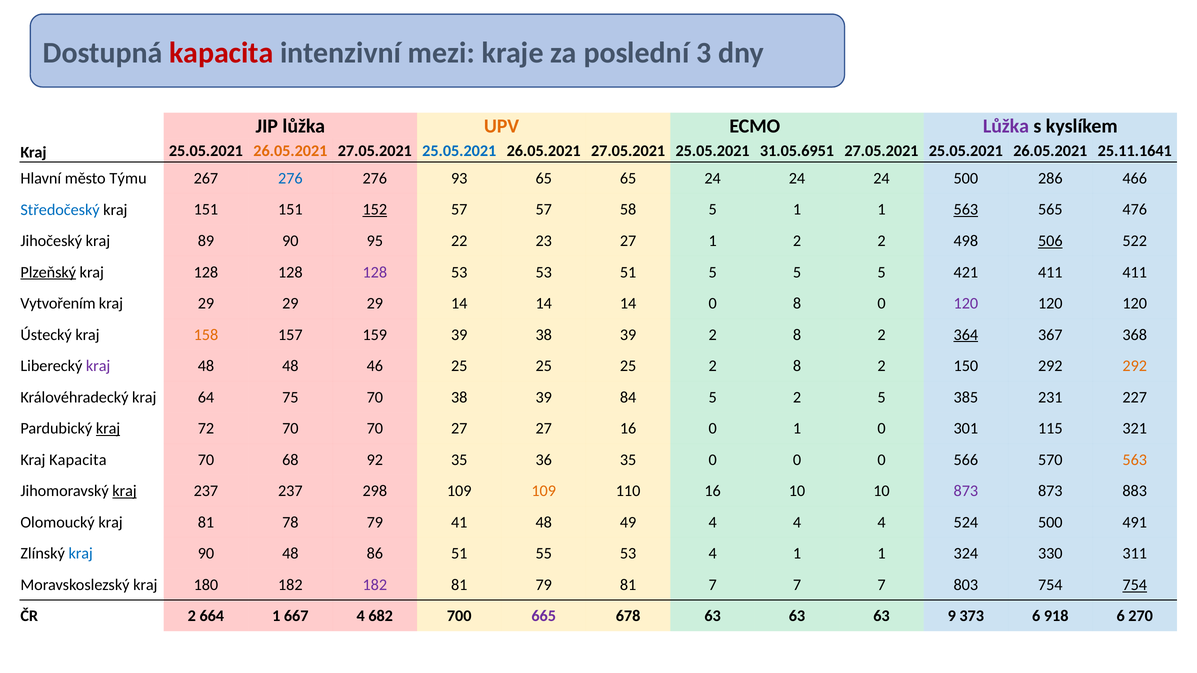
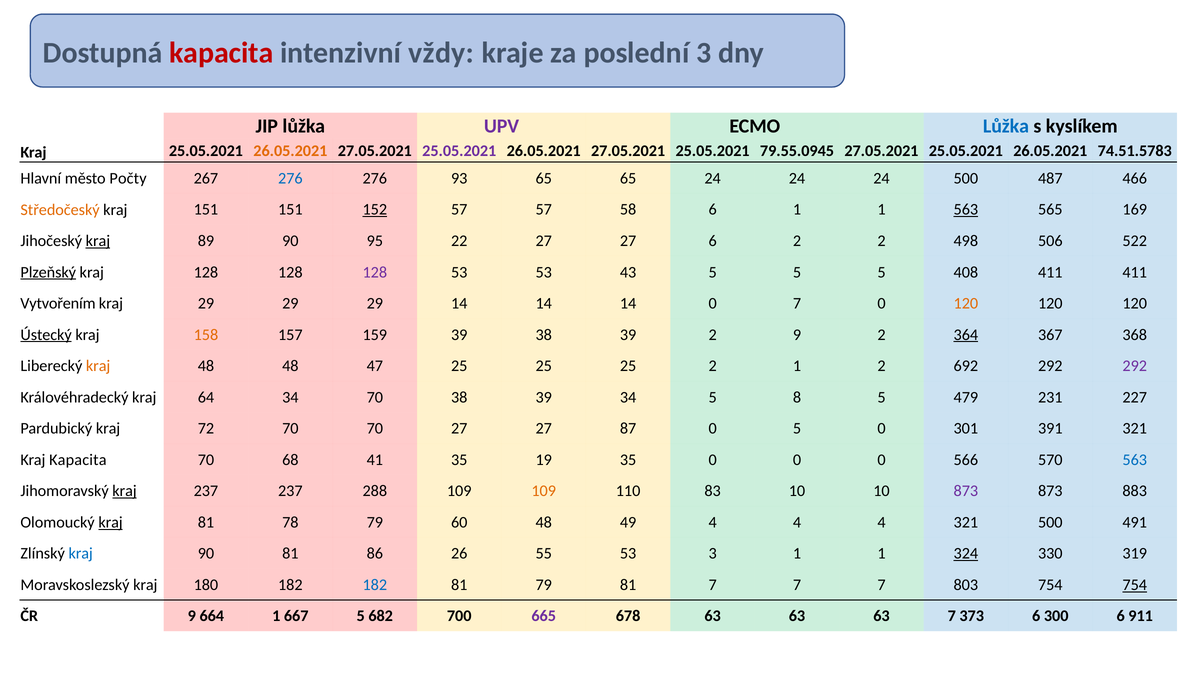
mezi: mezi -> vždy
UPV colour: orange -> purple
Lůžka at (1006, 126) colour: purple -> blue
25.05.2021 at (459, 151) colour: blue -> purple
31.05.6951: 31.05.6951 -> 79.55.0945
25.11.1641: 25.11.1641 -> 74.51.5783
Týmu: Týmu -> Počty
286: 286 -> 487
Středočeský colour: blue -> orange
58 5: 5 -> 6
476: 476 -> 169
kraj at (98, 241) underline: none -> present
22 23: 23 -> 27
27 1: 1 -> 6
506 underline: present -> none
53 51: 51 -> 43
421: 421 -> 408
0 8: 8 -> 7
120 at (966, 304) colour: purple -> orange
Ústecký underline: none -> present
39 2 8: 8 -> 9
kraj at (98, 366) colour: purple -> orange
46: 46 -> 47
25 2 8: 8 -> 1
150: 150 -> 692
292 at (1135, 366) colour: orange -> purple
64 75: 75 -> 34
39 84: 84 -> 34
5 2: 2 -> 8
385: 385 -> 479
kraj at (108, 429) underline: present -> none
27 16: 16 -> 87
0 1: 1 -> 5
115: 115 -> 391
92: 92 -> 41
36: 36 -> 19
563 at (1135, 460) colour: orange -> blue
298: 298 -> 288
110 16: 16 -> 83
kraj at (111, 523) underline: none -> present
41: 41 -> 60
4 524: 524 -> 321
90 48: 48 -> 81
86 51: 51 -> 26
53 4: 4 -> 3
324 underline: none -> present
311: 311 -> 319
182 at (375, 585) colour: purple -> blue
ČR 2: 2 -> 9
667 4: 4 -> 5
63 9: 9 -> 7
918: 918 -> 300
270: 270 -> 911
